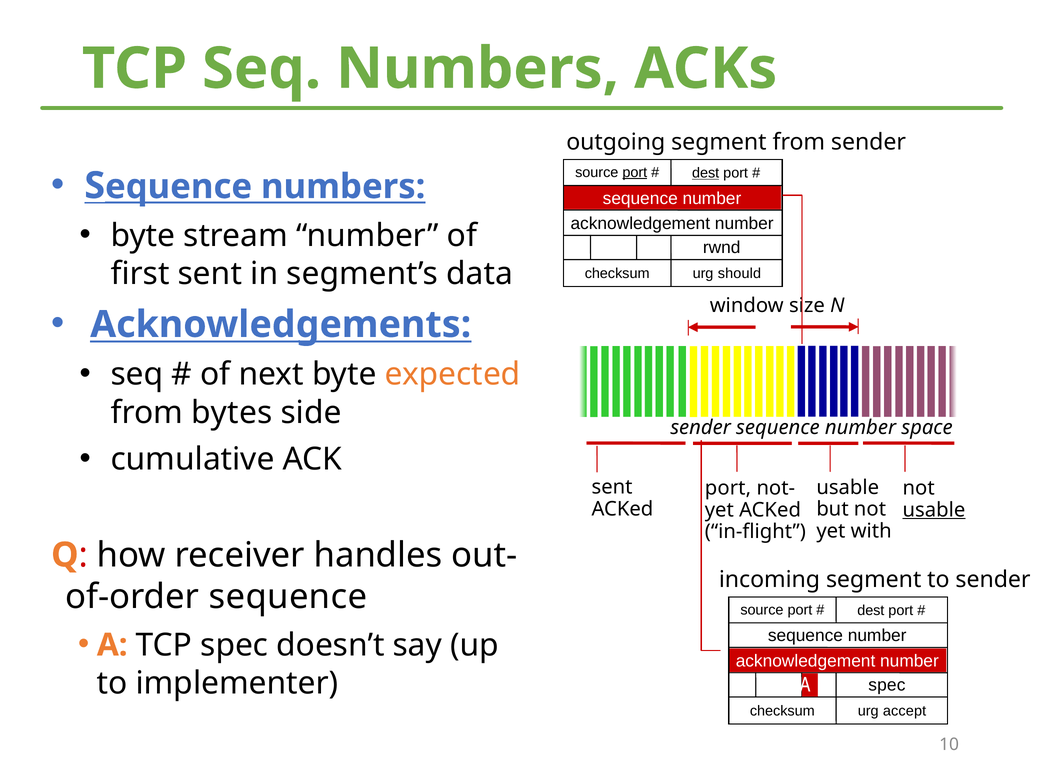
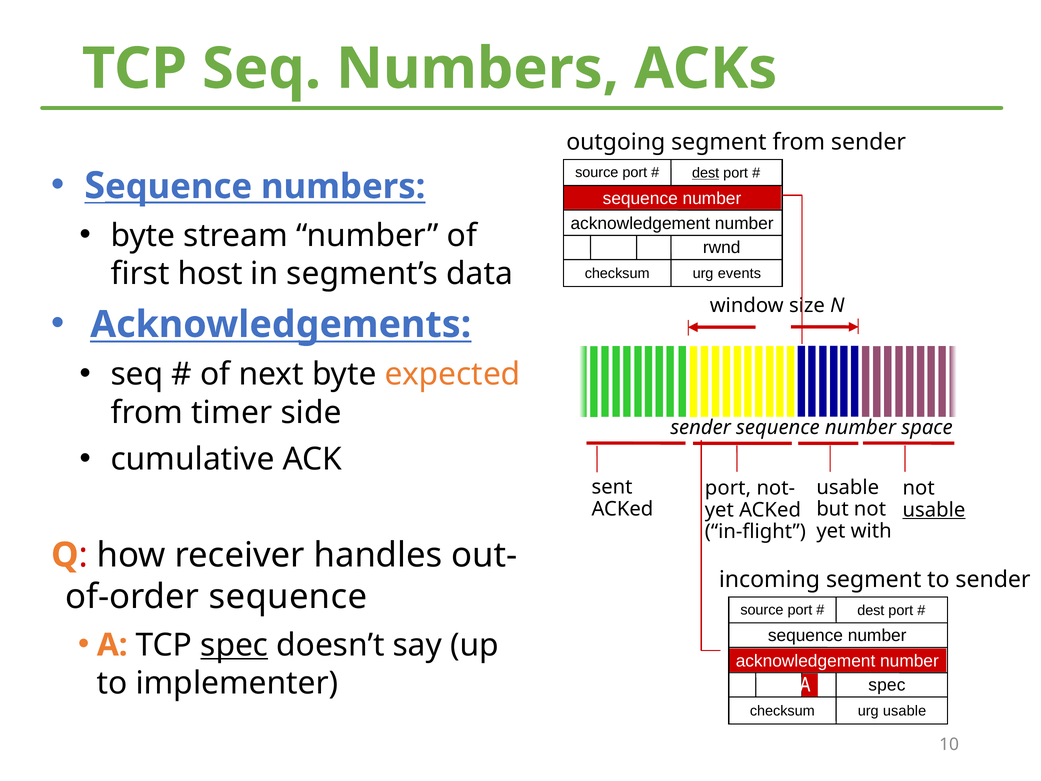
port at (635, 172) underline: present -> none
first sent: sent -> host
should: should -> events
bytes: bytes -> timer
spec at (234, 645) underline: none -> present
urg accept: accept -> usable
